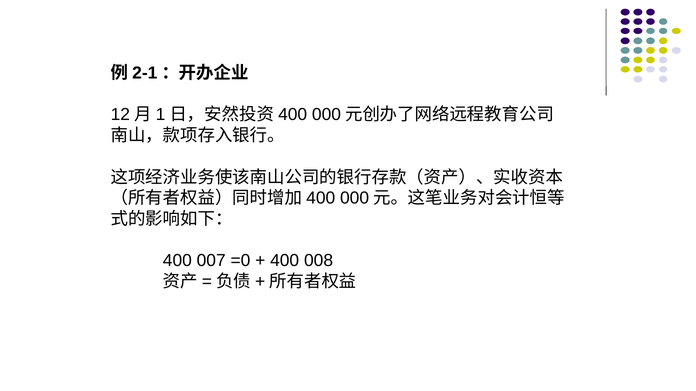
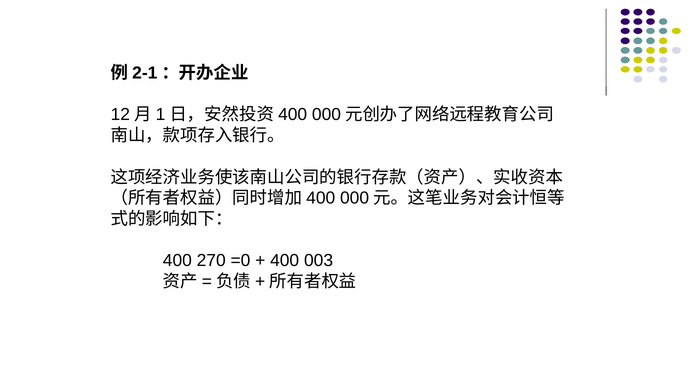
007: 007 -> 270
008: 008 -> 003
